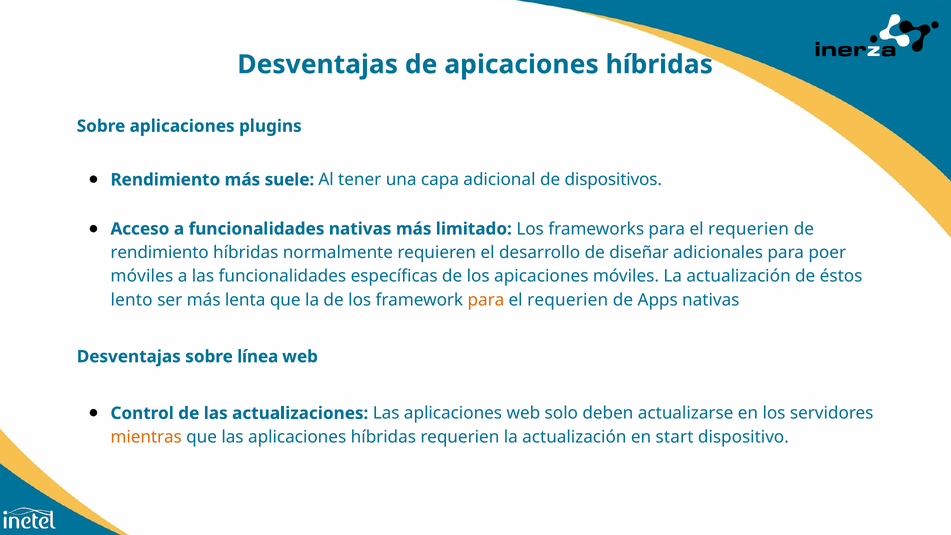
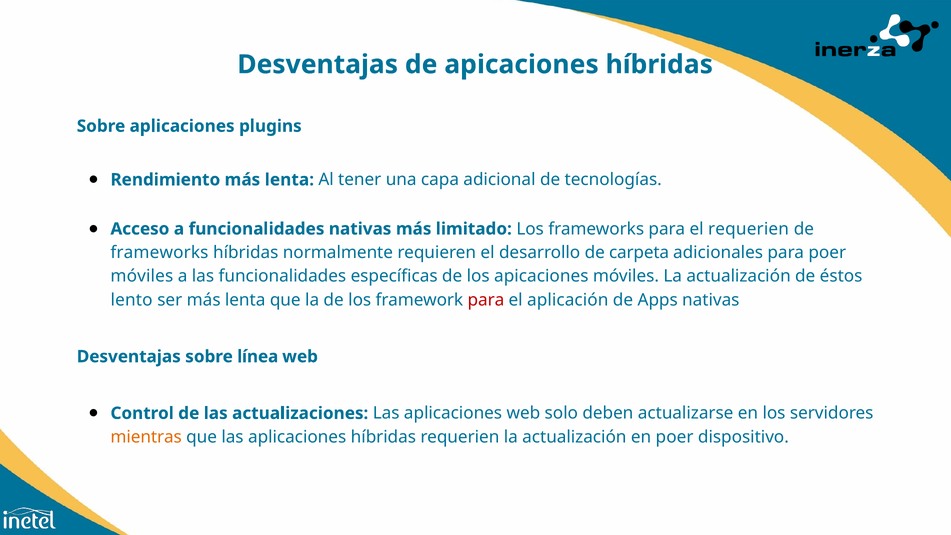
Rendimiento más suele: suele -> lenta
dispositivos: dispositivos -> tecnologías
rendimiento at (160, 253): rendimiento -> frameworks
diseñar: diseñar -> carpeta
para at (486, 300) colour: orange -> red
requerien at (568, 300): requerien -> aplicación
en start: start -> poer
